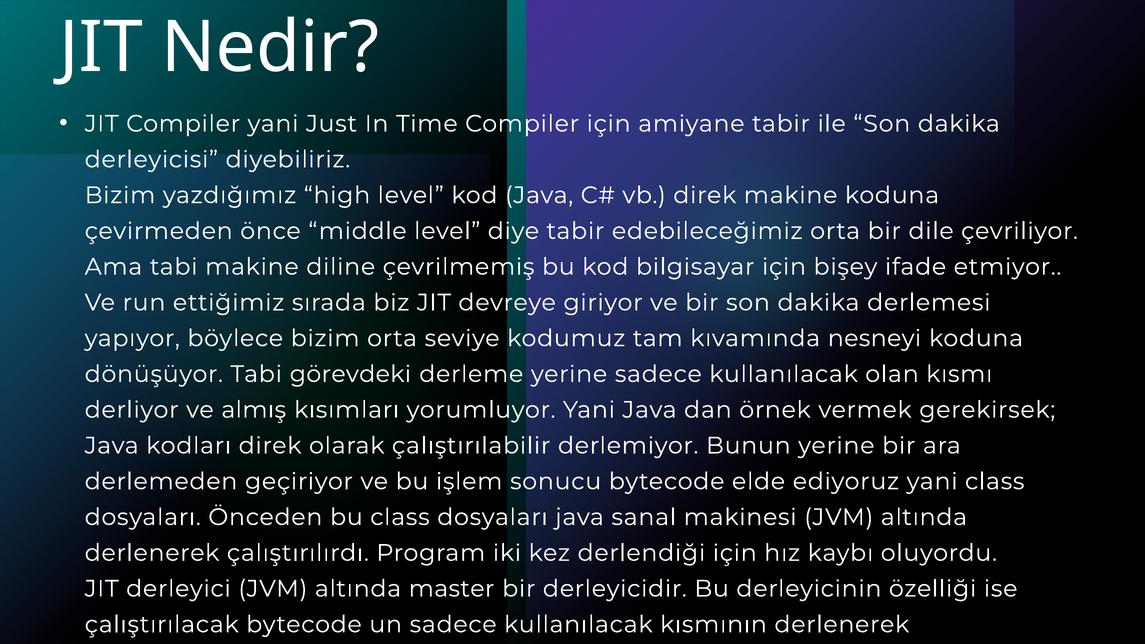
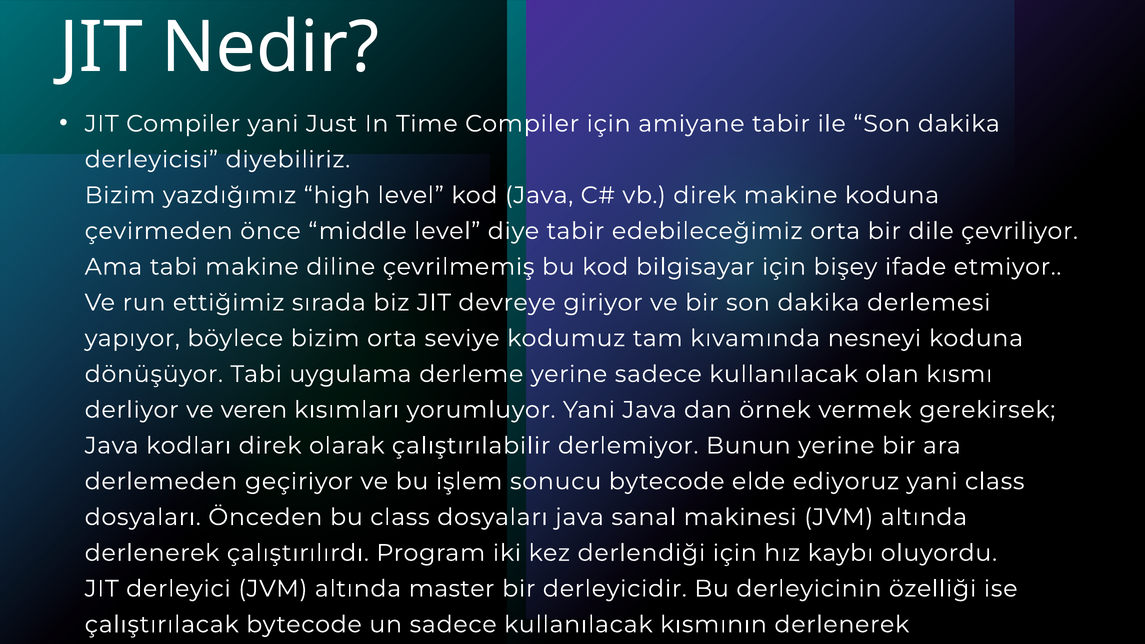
görevdeki: görevdeki -> uygulama
almış: almış -> veren
